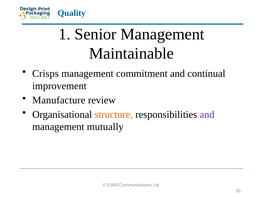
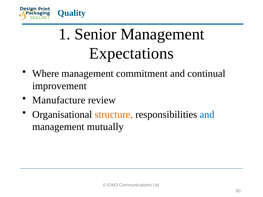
Maintainable: Maintainable -> Expectations
Crisps: Crisps -> Where
and at (207, 115) colour: purple -> blue
